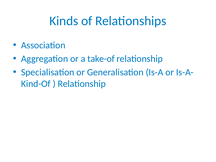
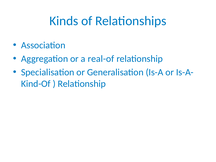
take-of: take-of -> real-of
